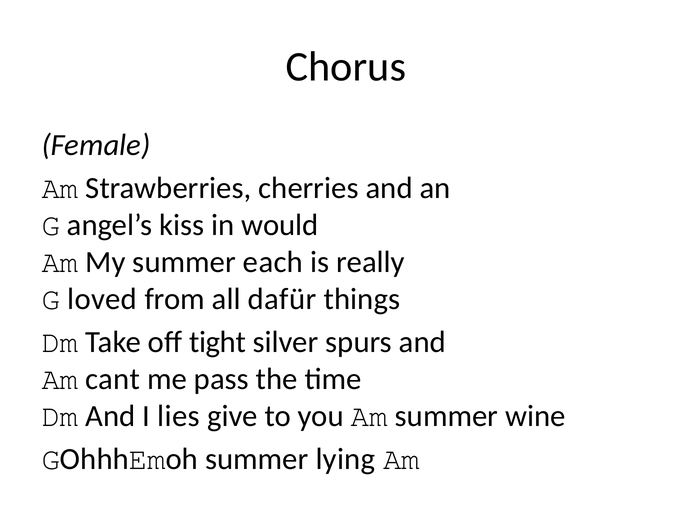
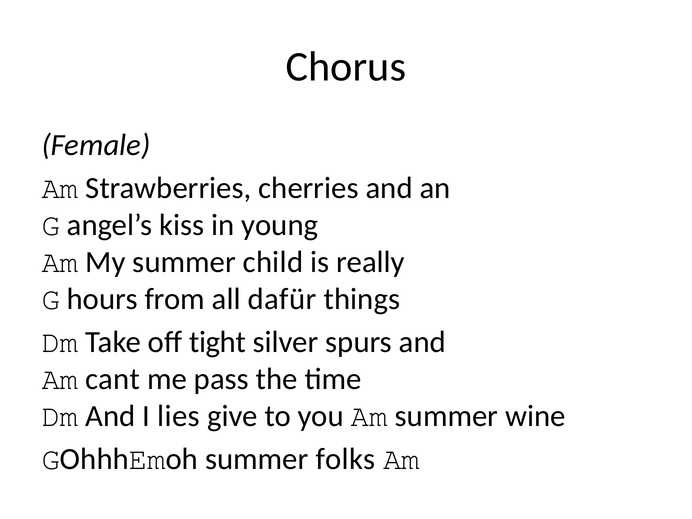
would: would -> young
each: each -> child
loved: loved -> hours
lying: lying -> folks
